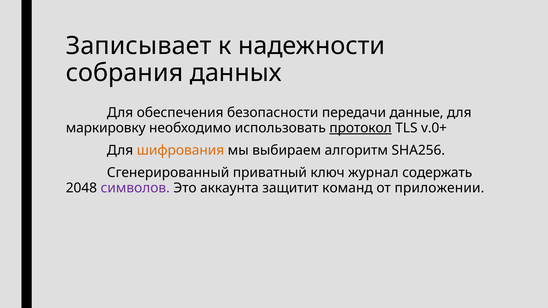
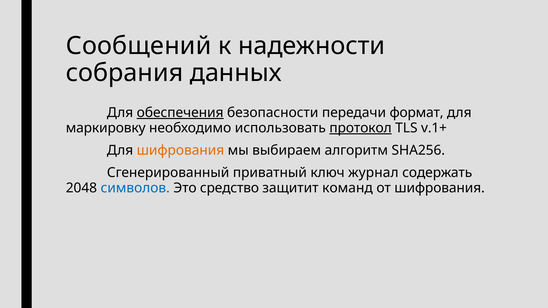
Записывает: Записывает -> Сообщений
обеспечения underline: none -> present
данные: данные -> формат
v.0+: v.0+ -> v.1+
символов colour: purple -> blue
аккаунта: аккаунта -> средство
от приложении: приложении -> шифрования
